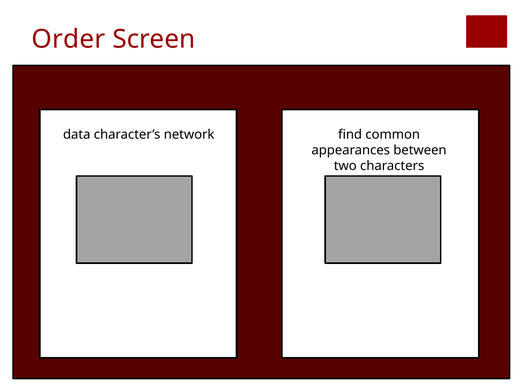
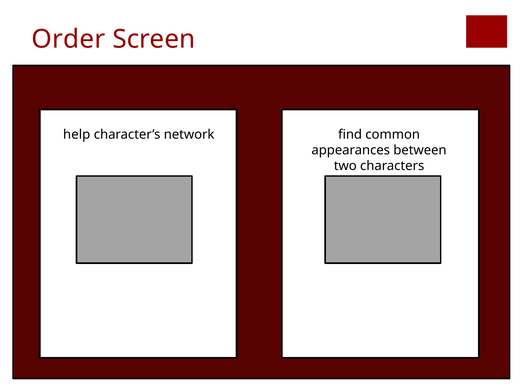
data: data -> help
